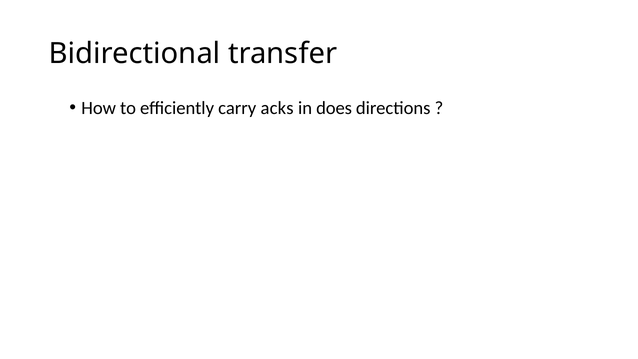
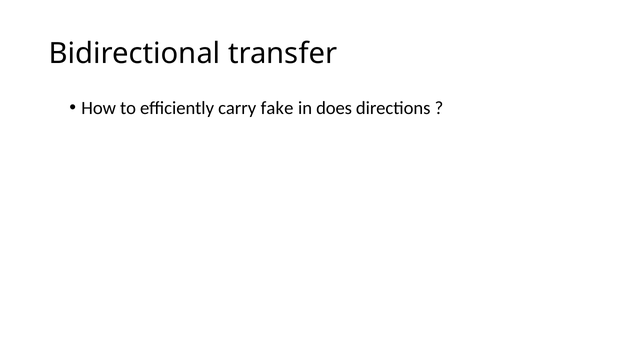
acks: acks -> fake
